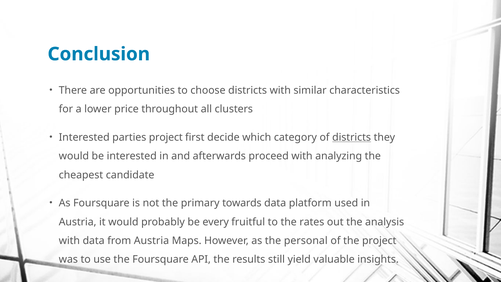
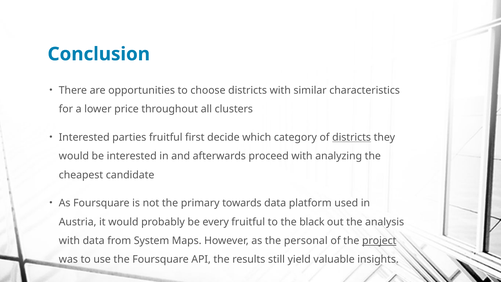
parties project: project -> fruitful
rates: rates -> black
from Austria: Austria -> System
project at (379, 241) underline: none -> present
